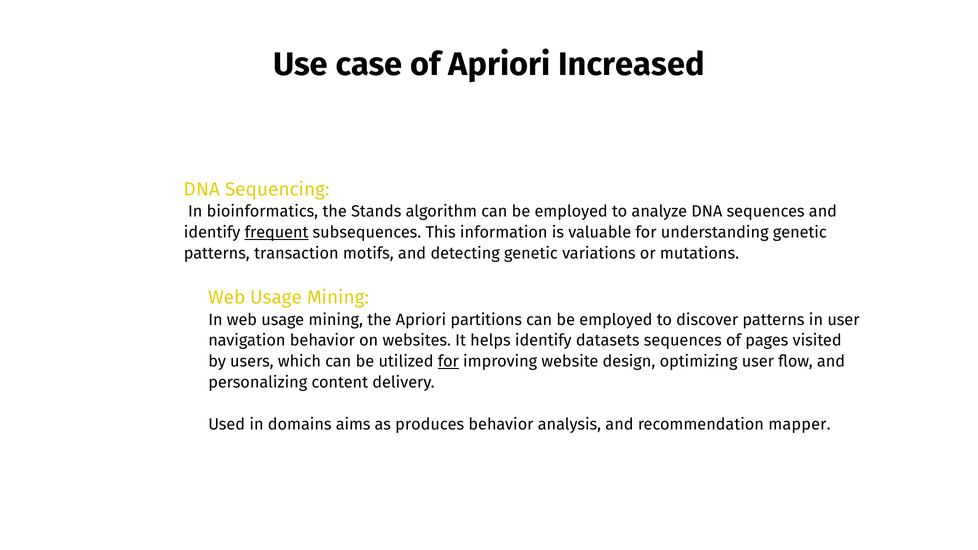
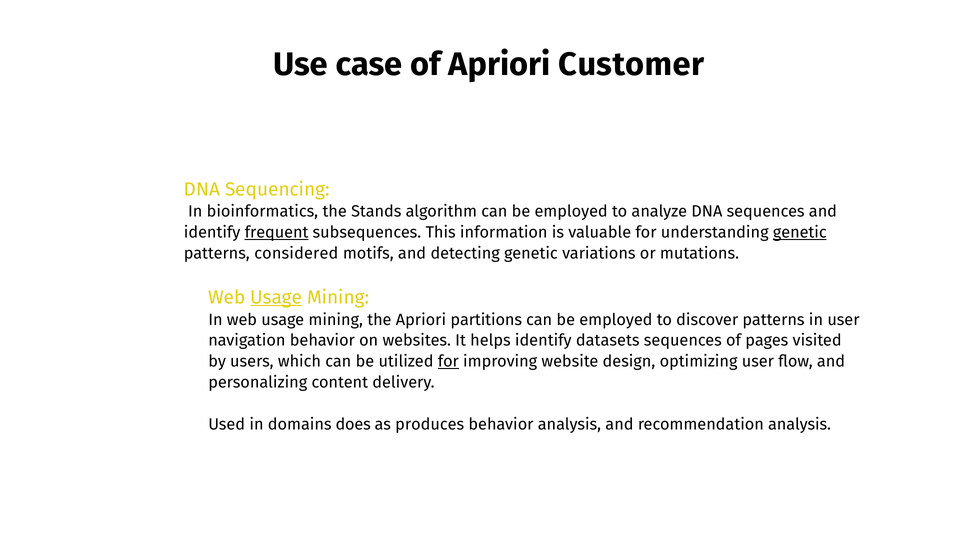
Increased: Increased -> Customer
genetic at (800, 233) underline: none -> present
transaction: transaction -> considered
Usage at (276, 297) underline: none -> present
aims: aims -> does
recommendation mapper: mapper -> analysis
